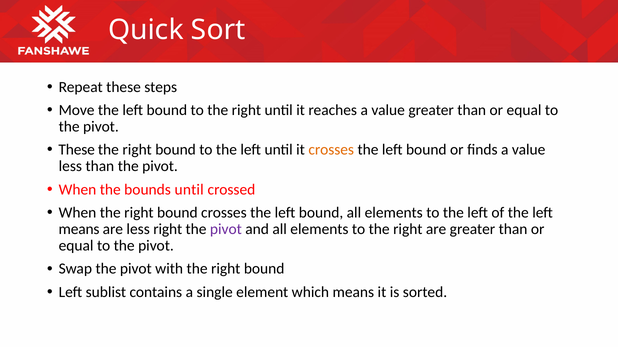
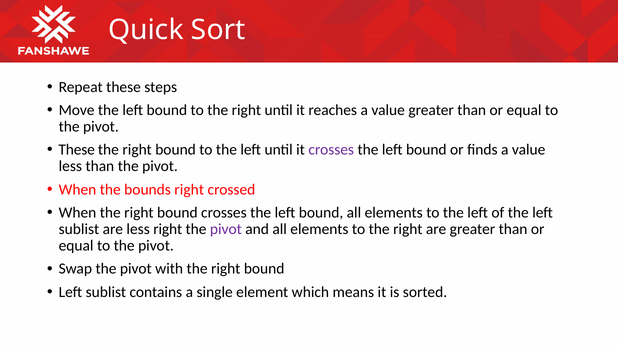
crosses at (331, 150) colour: orange -> purple
bounds until: until -> right
means at (79, 230): means -> sublist
